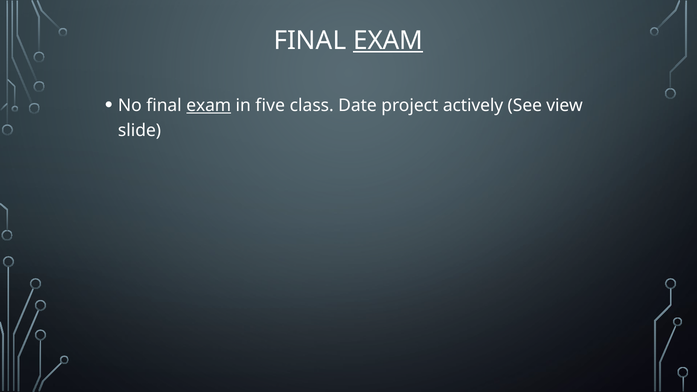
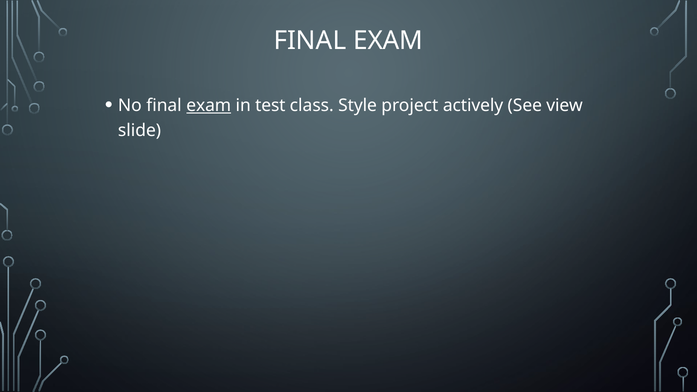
EXAM at (388, 40) underline: present -> none
five: five -> test
Date: Date -> Style
